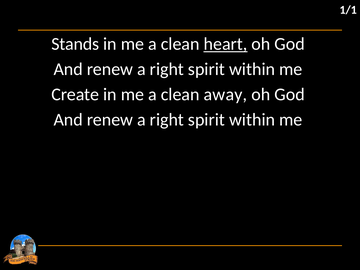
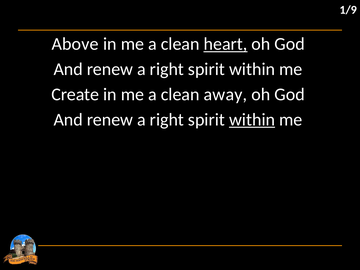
1/1: 1/1 -> 1/9
Stands: Stands -> Above
within at (252, 120) underline: none -> present
